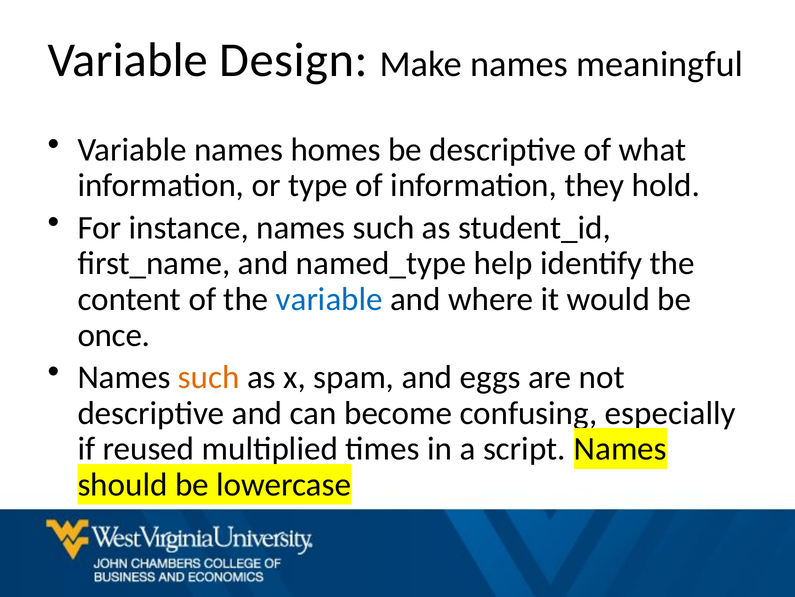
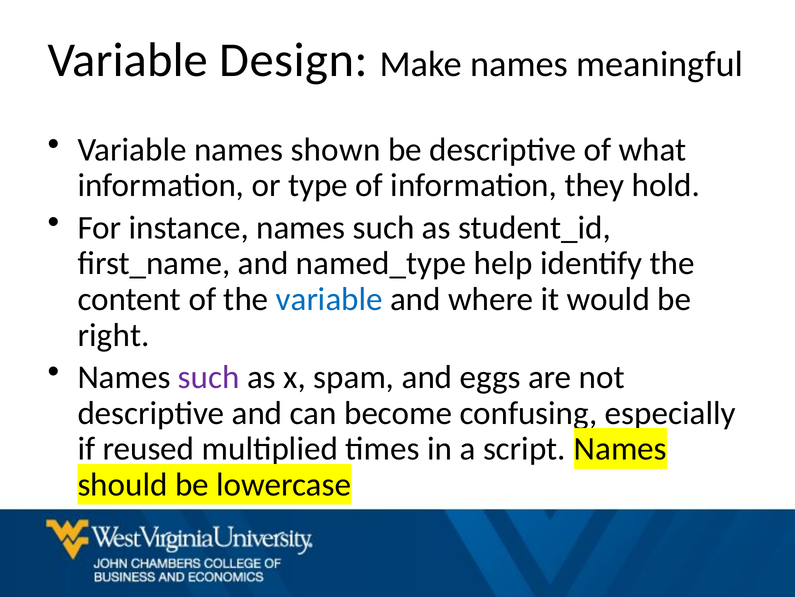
homes: homes -> shown
once: once -> right
such at (209, 377) colour: orange -> purple
